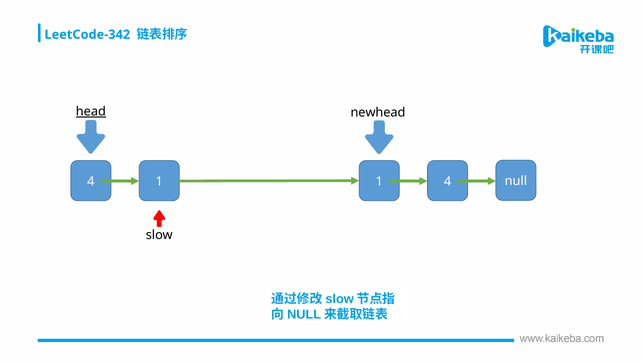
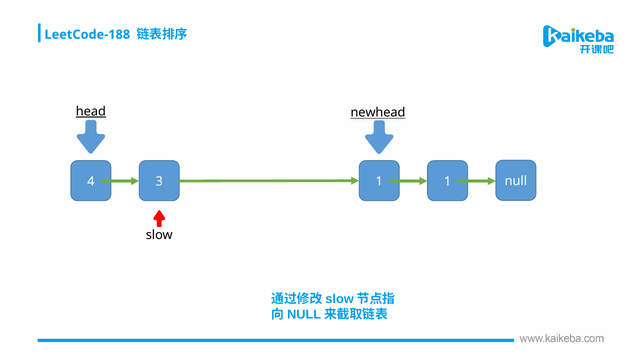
LeetCode-342: LeetCode-342 -> LeetCode-188
newhead underline: none -> present
4 1: 1 -> 3
1 4: 4 -> 1
